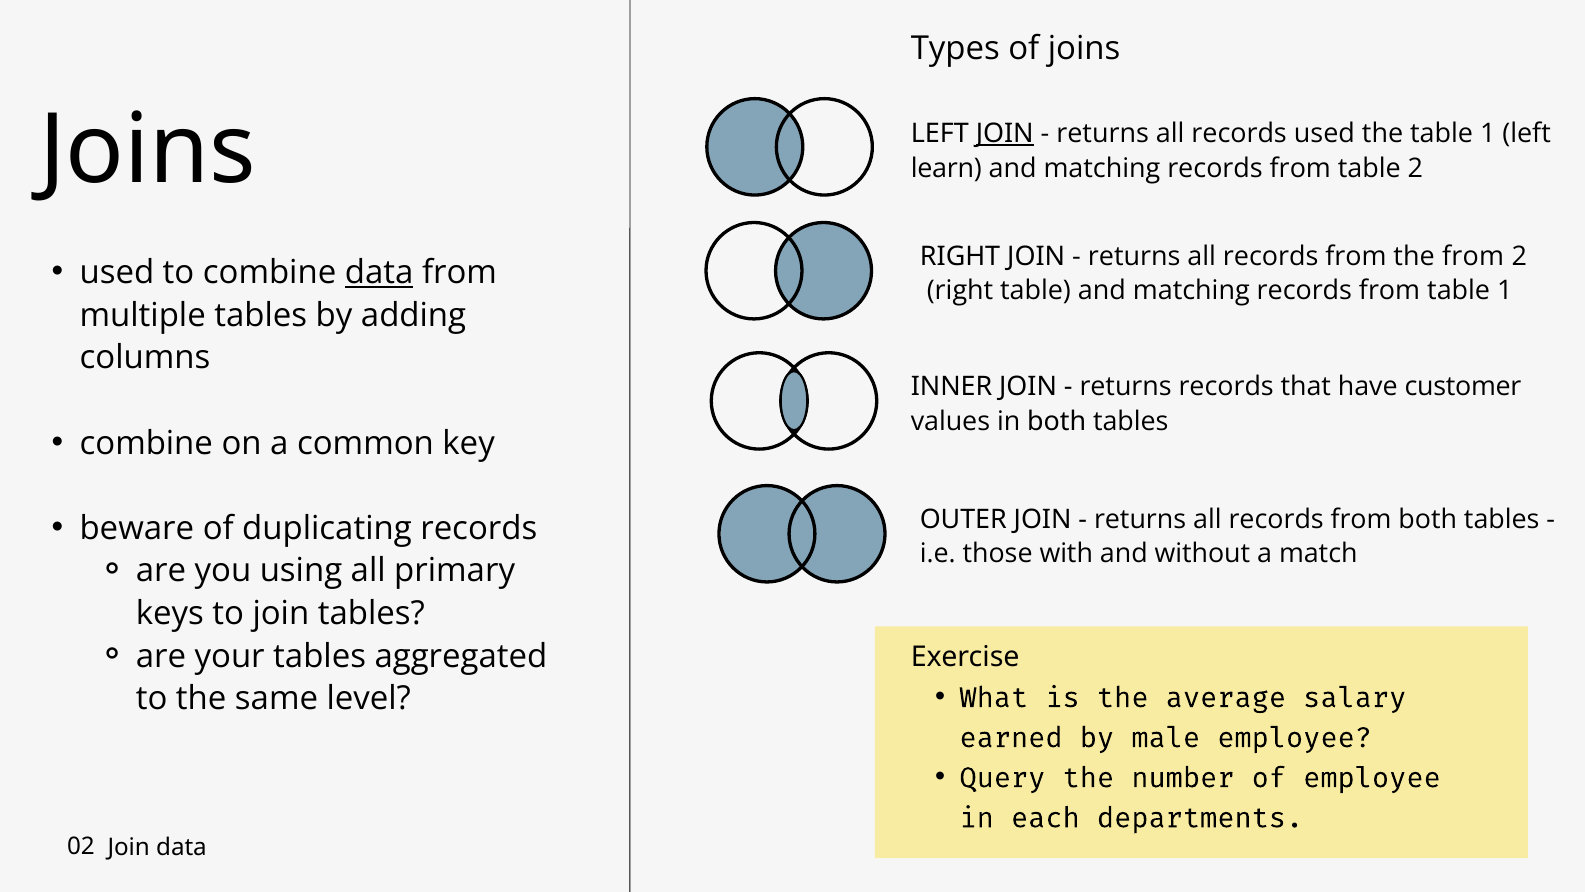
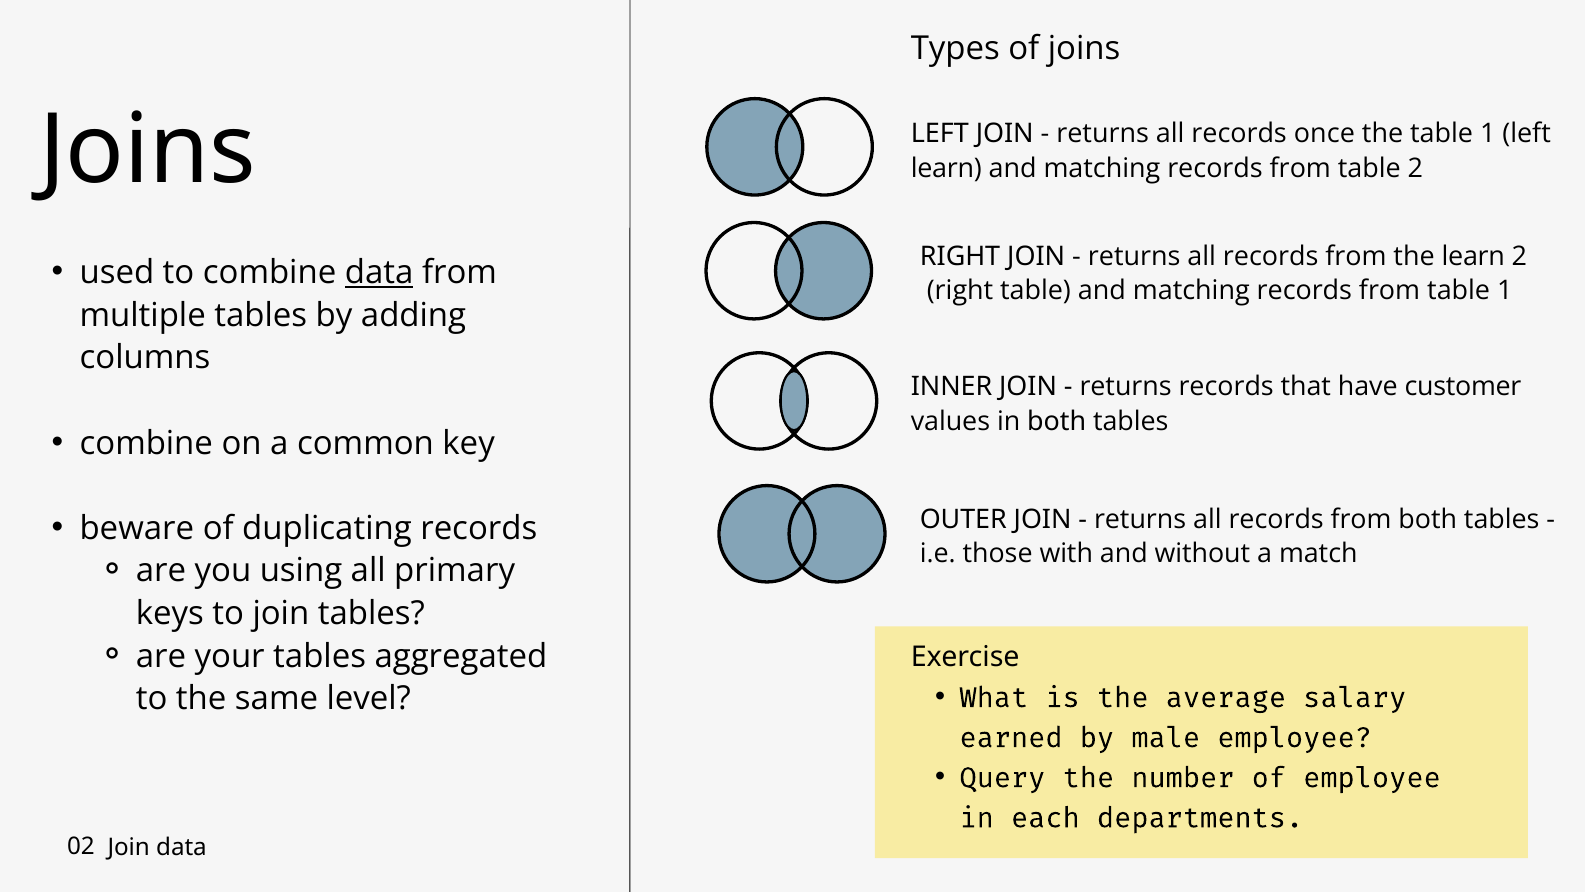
JOIN at (1005, 133) underline: present -> none
records used: used -> once
the from: from -> learn
